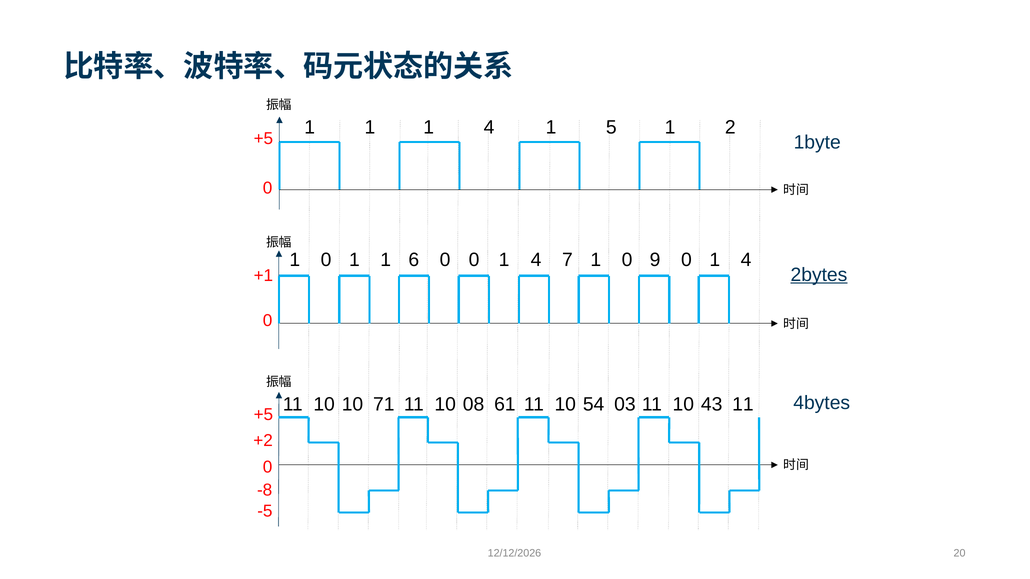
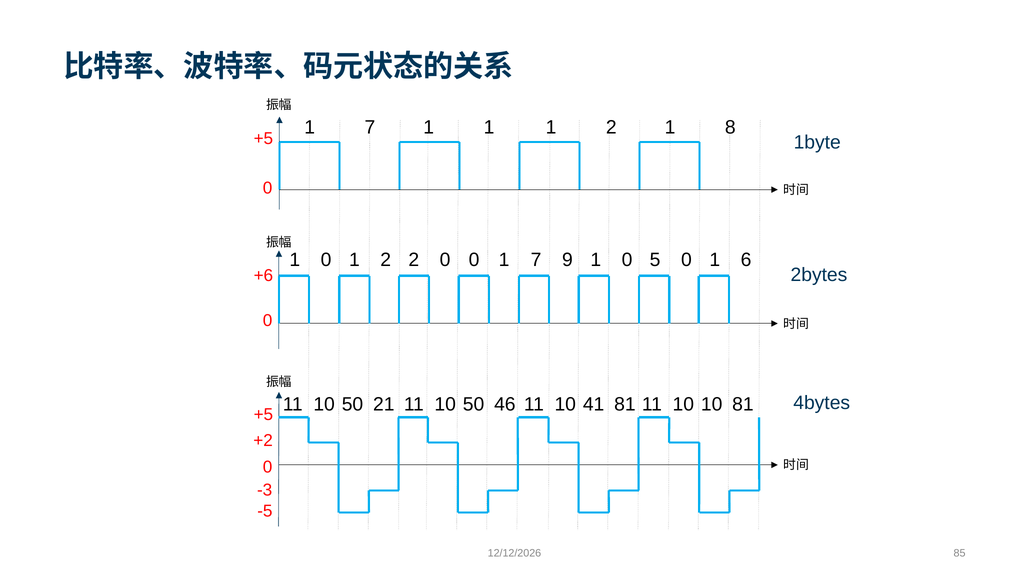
1 at (370, 127): 1 -> 7
4 at (489, 127): 4 -> 1
5 at (611, 127): 5 -> 2
2: 2 -> 8
1 at (386, 260): 1 -> 2
6 at (414, 260): 6 -> 2
4 at (536, 260): 4 -> 7
7: 7 -> 9
9: 9 -> 5
0 0 4: 4 -> 6
2bytes underline: present -> none
+1: +1 -> +6
10 at (352, 405): 10 -> 50
71: 71 -> 21
08 at (474, 405): 08 -> 50
61: 61 -> 46
54: 54 -> 41
03 at (625, 405): 03 -> 81
11 43: 43 -> 10
11 at (743, 405): 11 -> 81
-8: -8 -> -3
20: 20 -> 85
